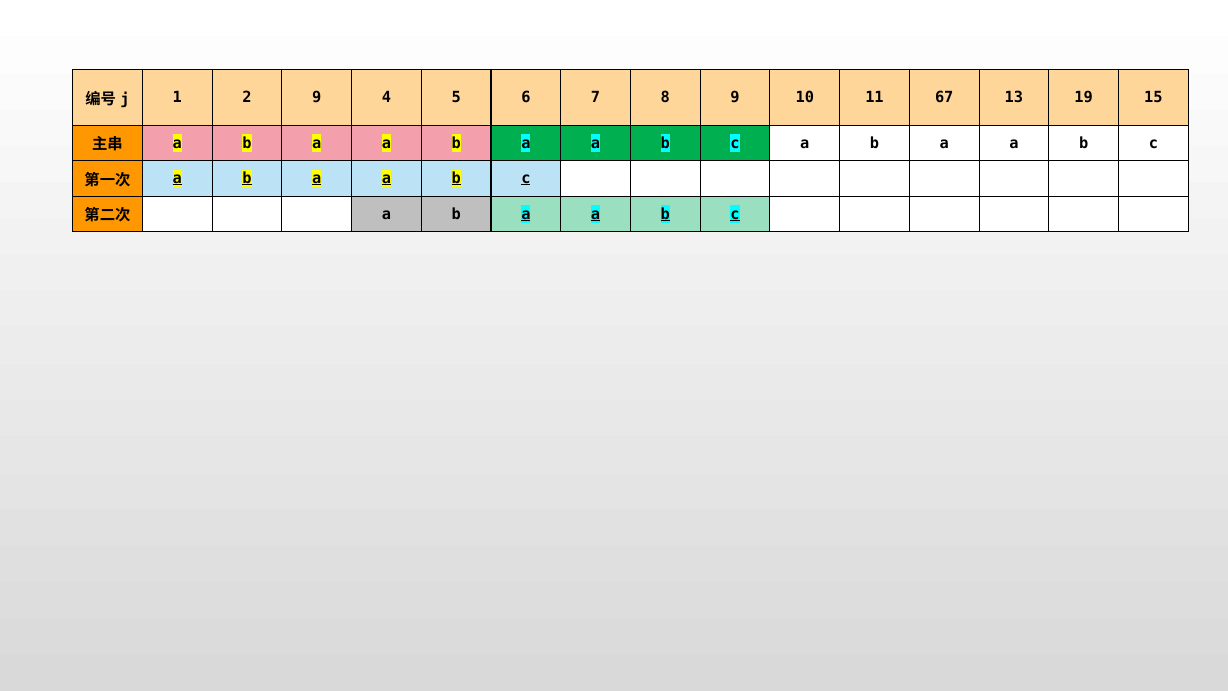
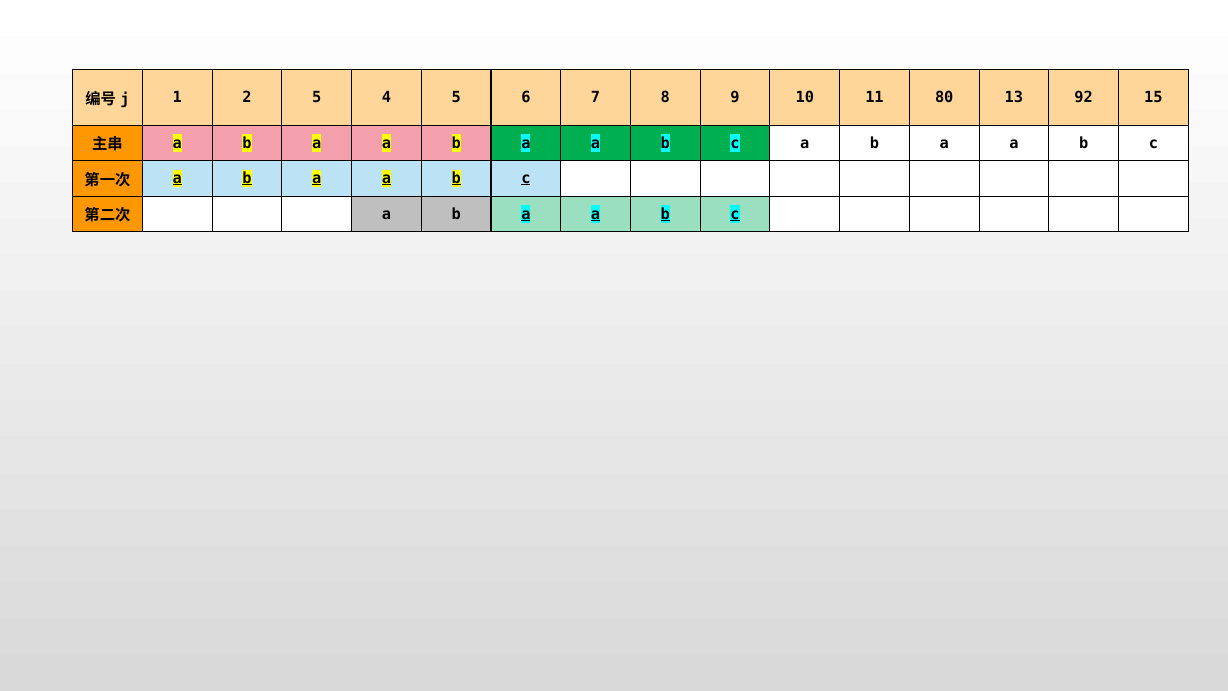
2 9: 9 -> 5
67: 67 -> 80
19: 19 -> 92
